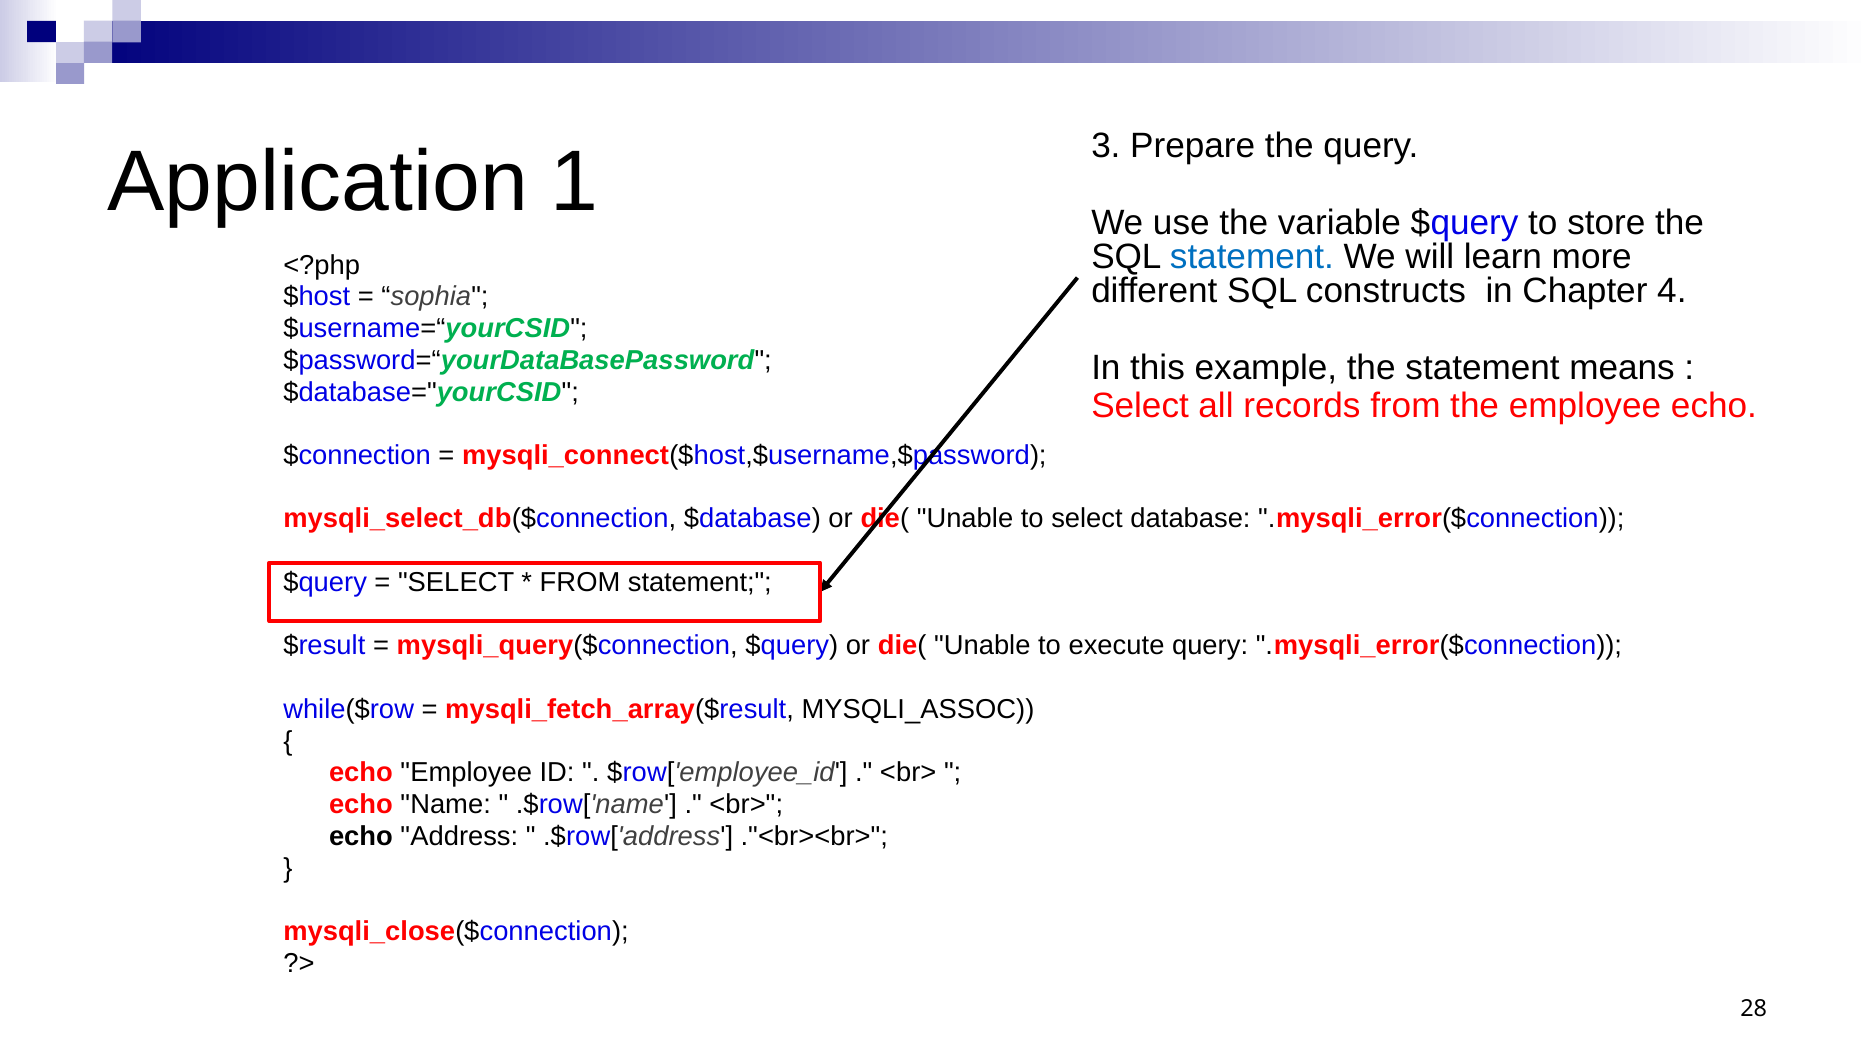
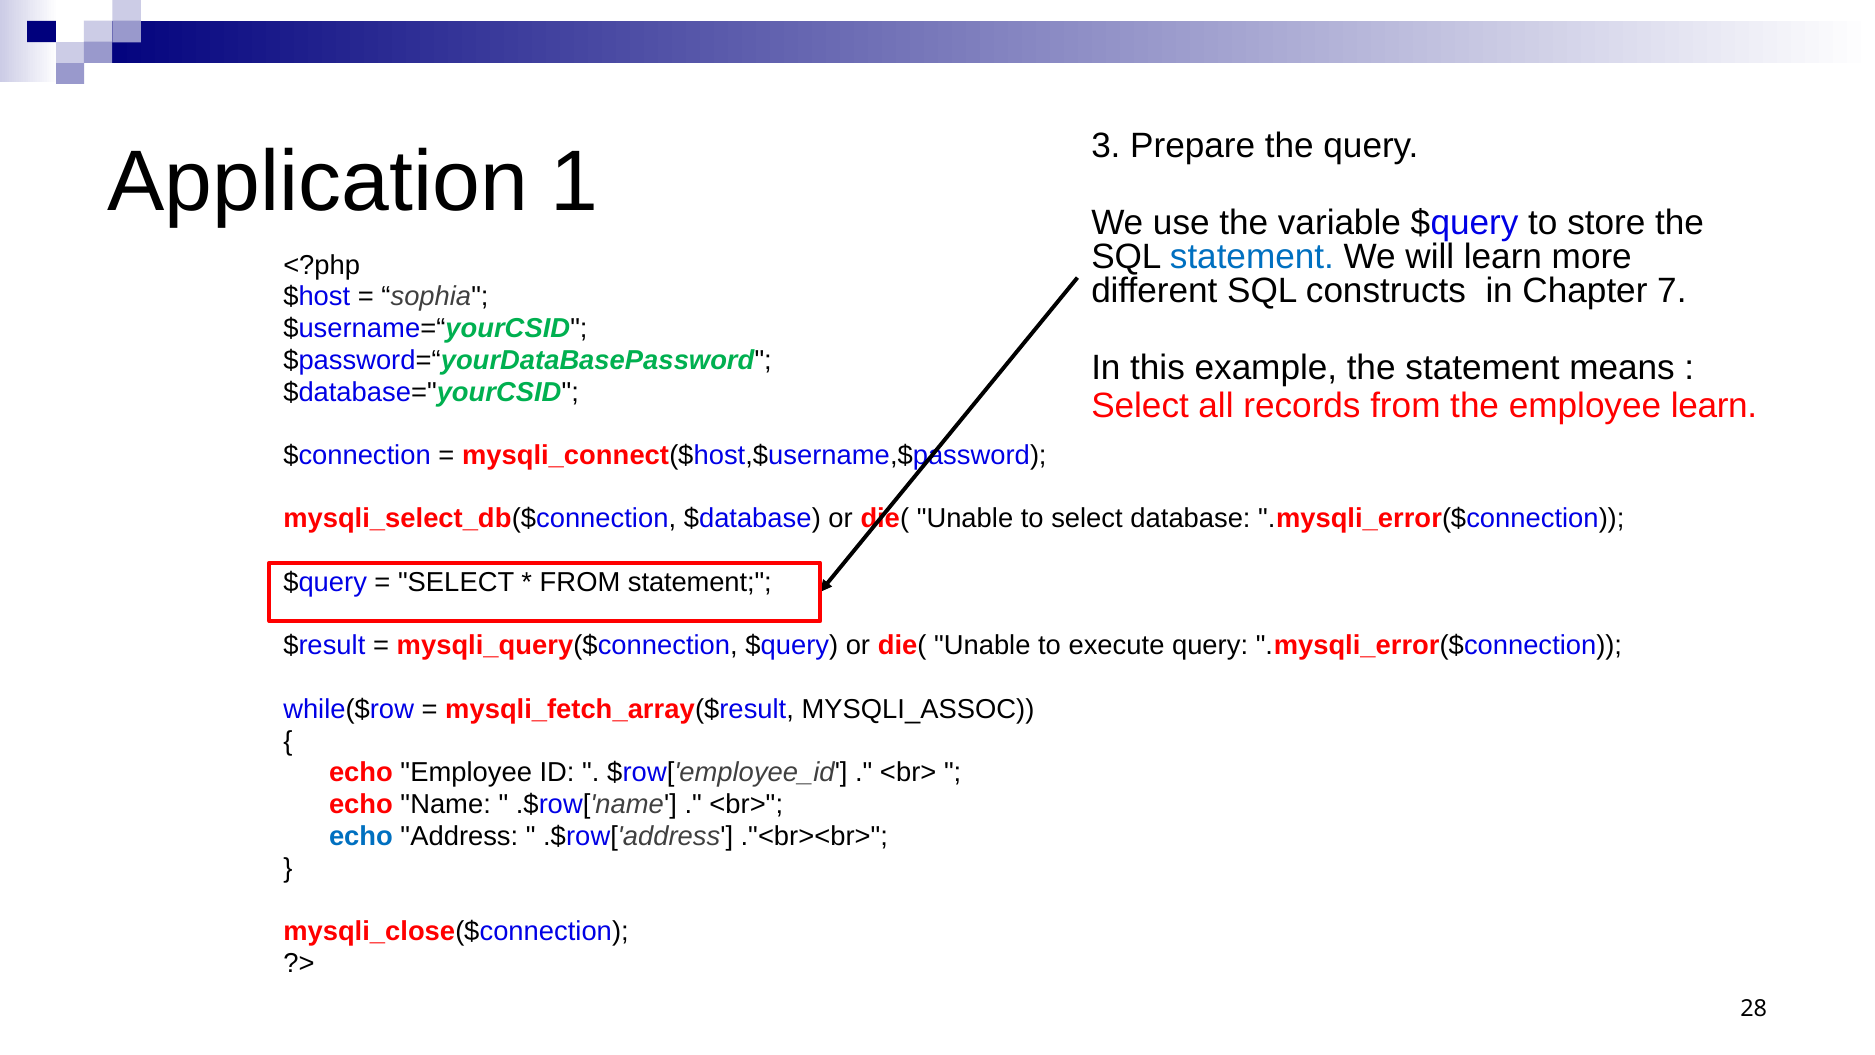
4: 4 -> 7
employee echo: echo -> learn
echo at (361, 836) colour: black -> blue
